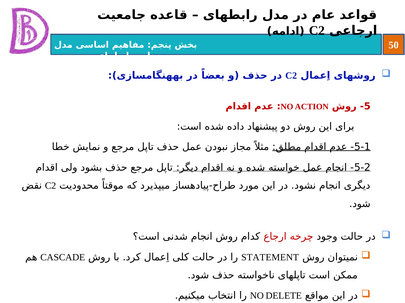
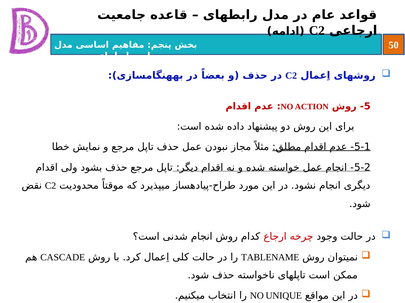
STATEMENT: STATEMENT -> TABLENAME
DELETE: DELETE -> UNIQUE
